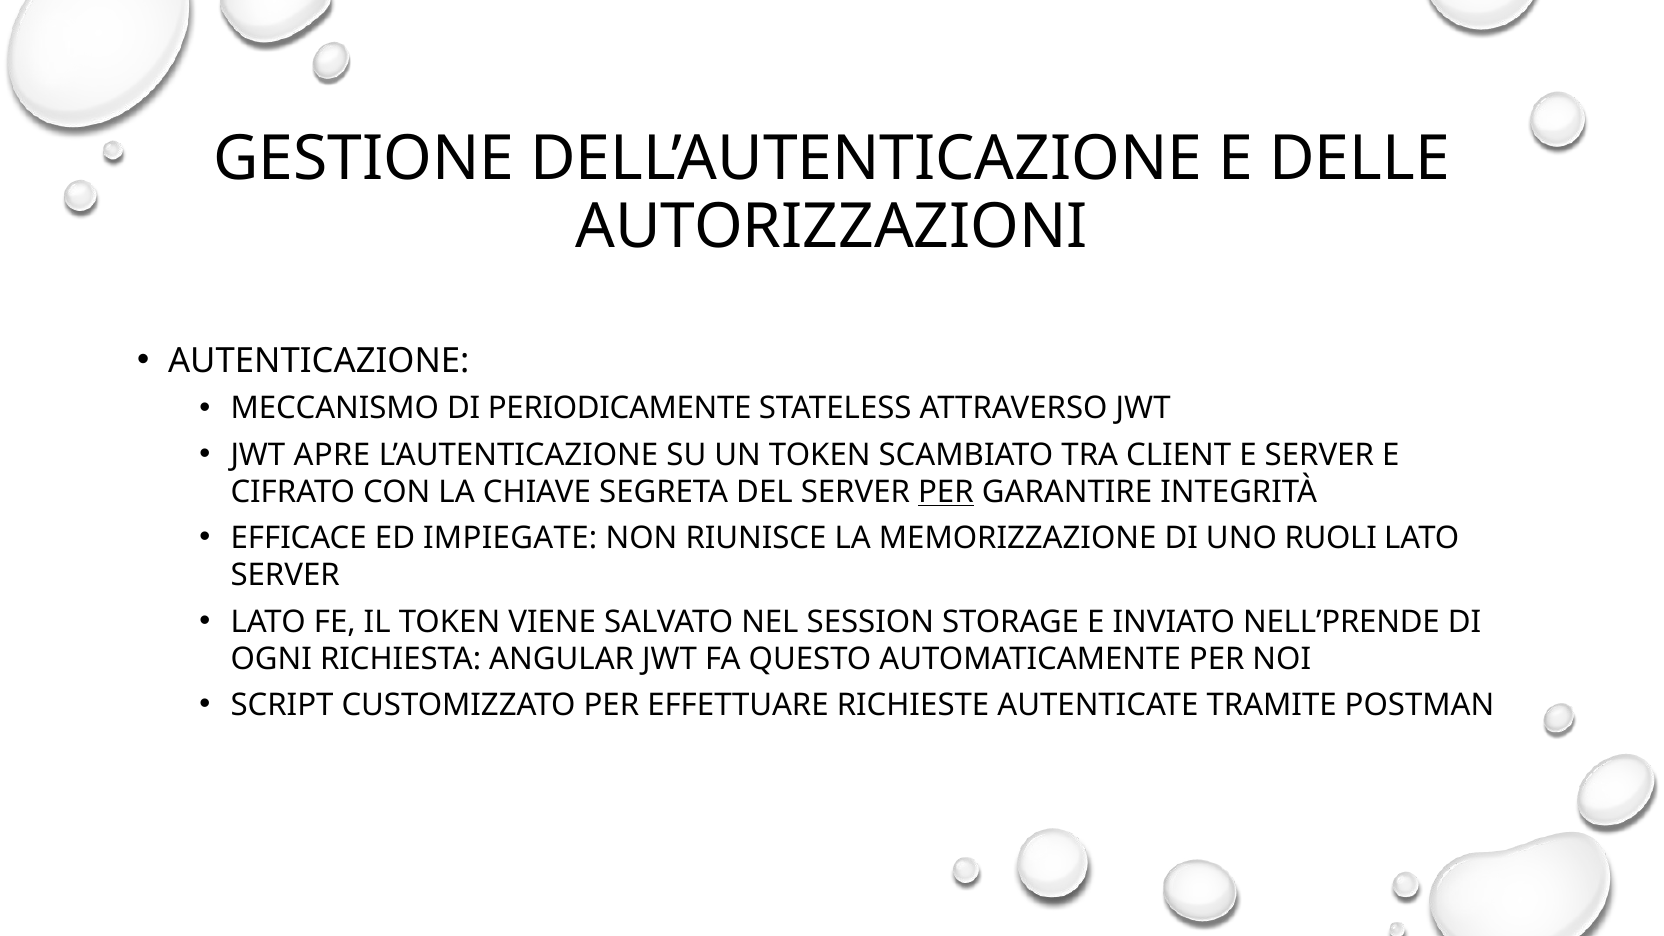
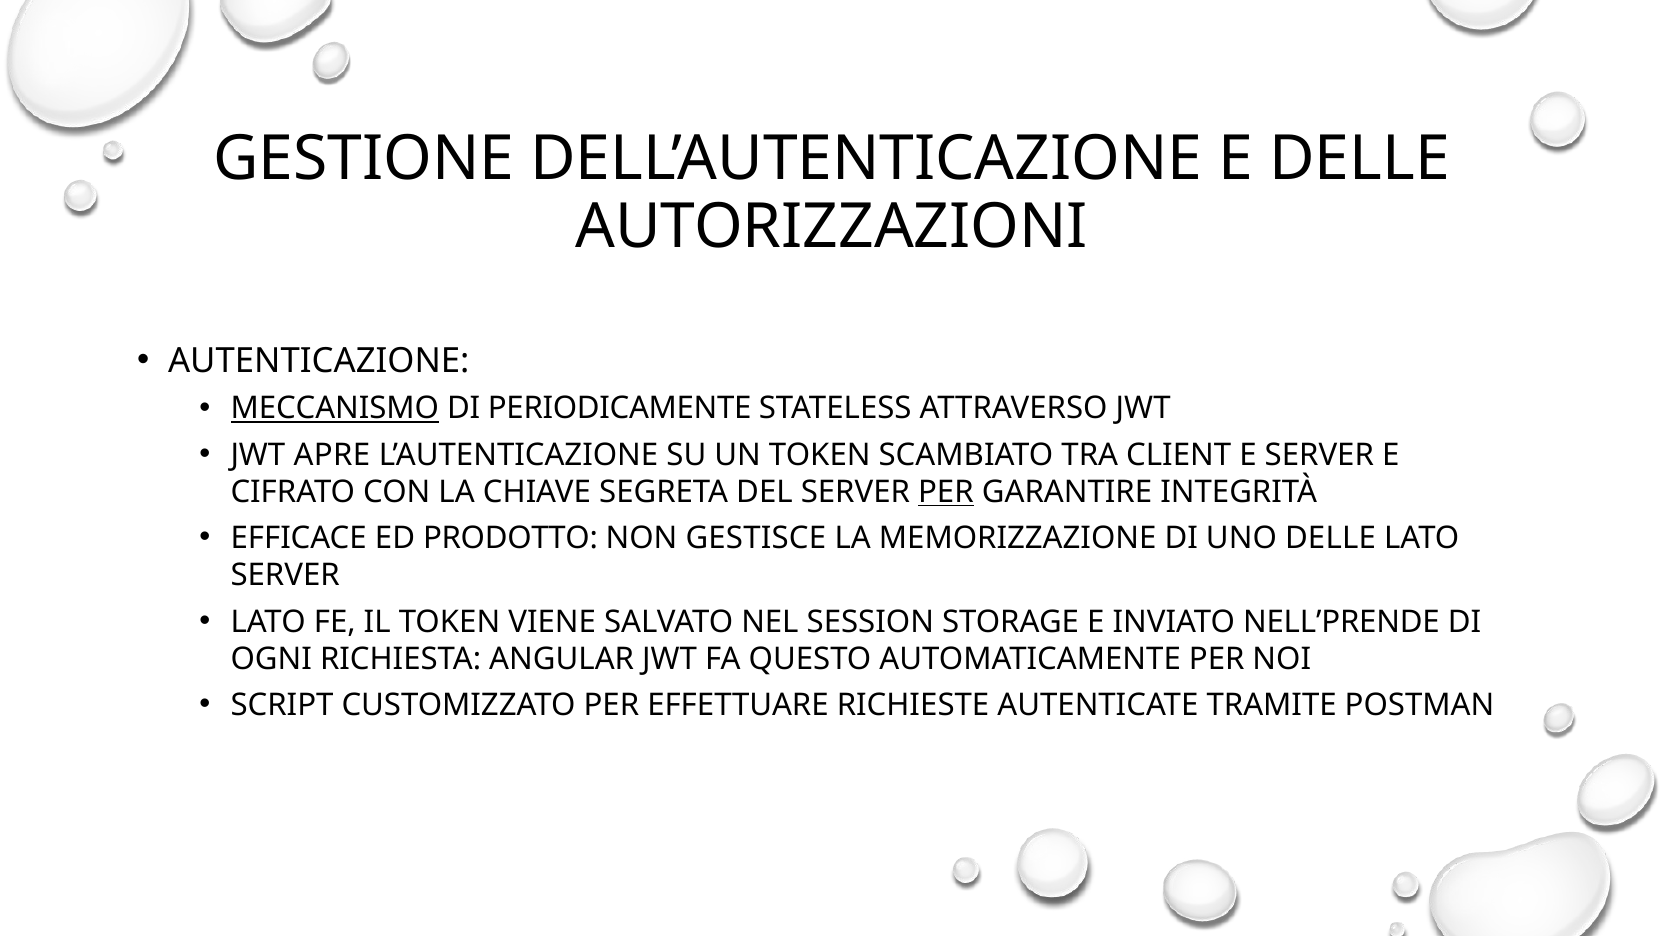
MECCANISMO underline: none -> present
IMPIEGATE: IMPIEGATE -> PRODOTTO
RIUNISCE: RIUNISCE -> GESTISCE
UNO RUOLI: RUOLI -> DELLE
